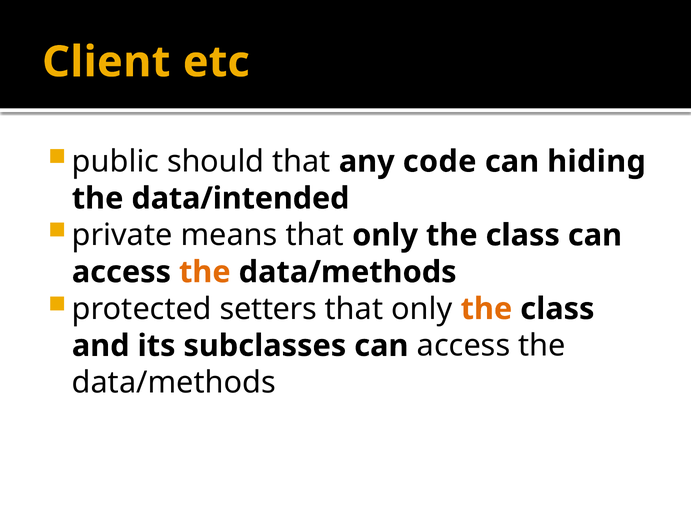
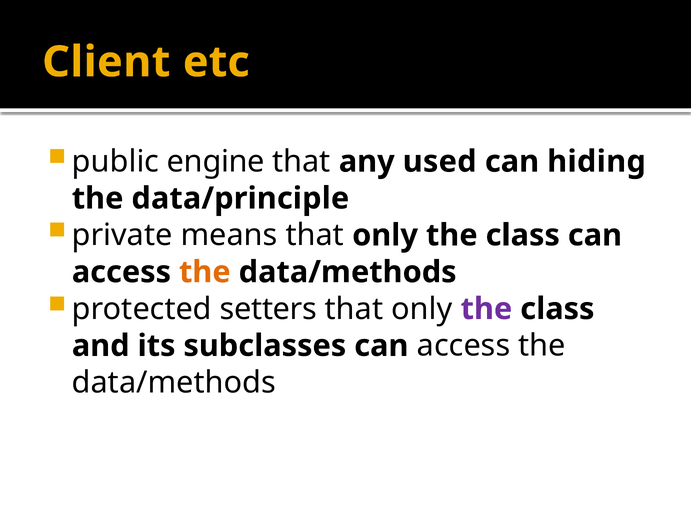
should: should -> engine
code: code -> used
data/intended: data/intended -> data/principle
the at (486, 309) colour: orange -> purple
